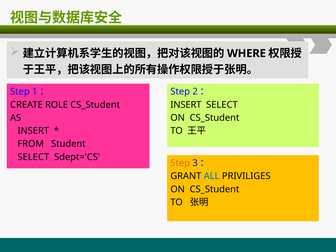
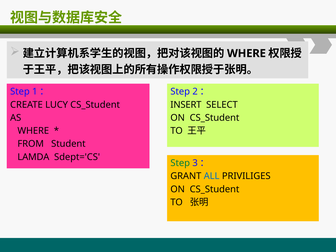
ROLE: ROLE -> LUCY
INSERT at (33, 131): INSERT -> WHERE
SELECT at (33, 157): SELECT -> LAMDA
Step at (180, 163) colour: orange -> green
